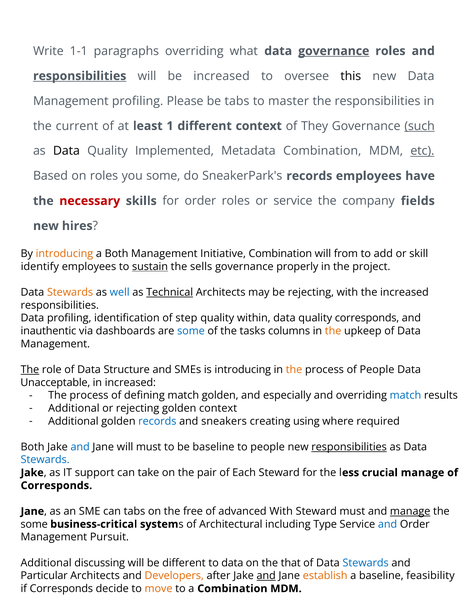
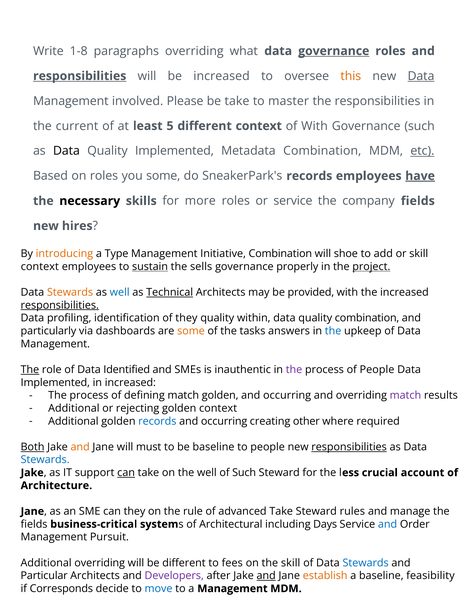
1-1: 1-1 -> 1-8
this colour: black -> orange
Data at (421, 76) underline: none -> present
Management profiling: profiling -> involved
be tabs: tabs -> take
1: 1 -> 5
of They: They -> With
such at (420, 126) underline: present -> none
have underline: none -> present
necessary colour: red -> black
for order: order -> more
a Both: Both -> Type
from: from -> shoe
identify at (40, 267): identify -> context
project underline: none -> present
be rejecting: rejecting -> provided
responsibilities at (60, 305) underline: none -> present
of step: step -> they
quality corresponds: corresponds -> combination
inauthentic: inauthentic -> particularly
some at (191, 331) colour: blue -> orange
columns: columns -> answers
the at (333, 331) colour: orange -> blue
Structure: Structure -> Identified
is introducing: introducing -> inauthentic
the at (294, 370) colour: orange -> purple
Unacceptable at (55, 382): Unacceptable -> Implemented
especially at (287, 395): especially -> occurring
match at (405, 395) colour: blue -> purple
sneakers at (224, 421): sneakers -> occurring
using: using -> other
Both at (33, 447) underline: none -> present
and at (80, 447) colour: blue -> orange
can at (126, 473) underline: none -> present
the pair: pair -> well
of Each: Each -> Such
crucial manage: manage -> account
Corresponds at (56, 486): Corresponds -> Architecture
can tabs: tabs -> they
free: free -> rule
advanced With: With -> Take
Steward must: must -> rules
manage at (410, 511) underline: present -> none
some at (34, 524): some -> fields
Type: Type -> Days
Additional discussing: discussing -> overriding
to data: data -> fees
the that: that -> skill
Developers colour: orange -> purple
move colour: orange -> blue
a Combination: Combination -> Management
